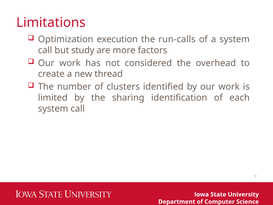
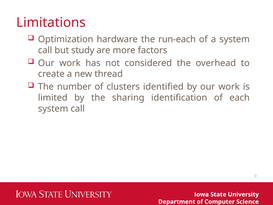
execution: execution -> hardware
run-calls: run-calls -> run-each
